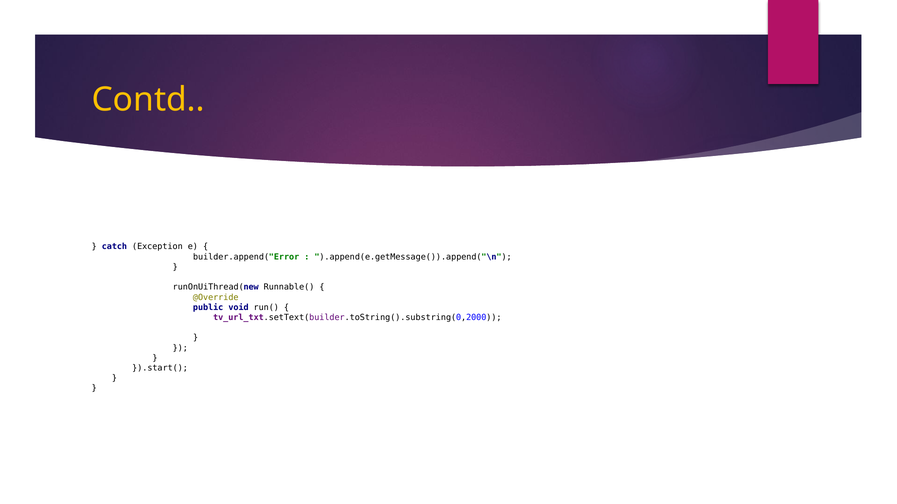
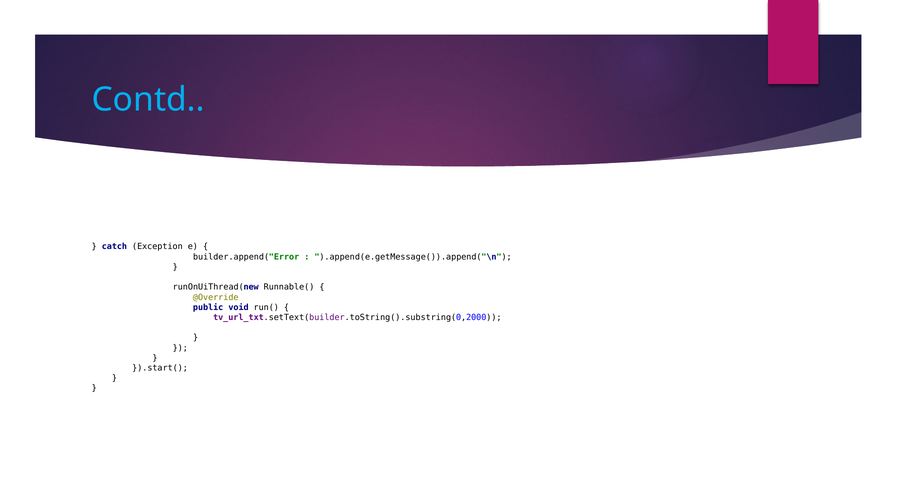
Contd colour: yellow -> light blue
